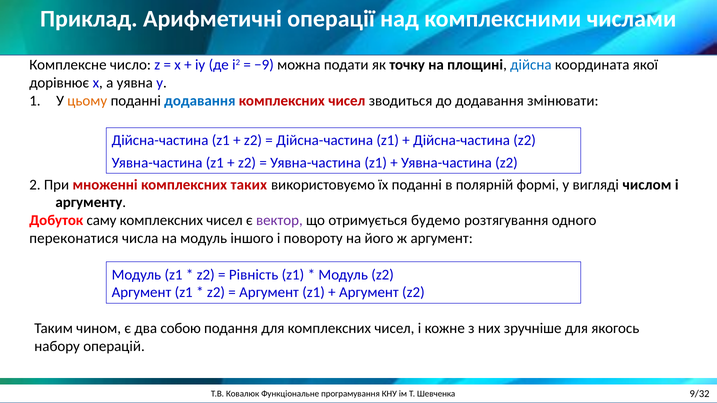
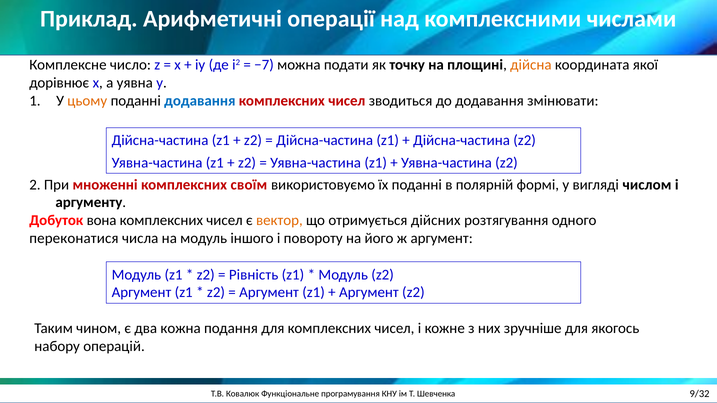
−9: −9 -> −7
дійсна colour: blue -> orange
таких: таких -> своїм
саму: саму -> вона
вектор colour: purple -> orange
будемо: будемо -> дійсних
собою: собою -> кожна
